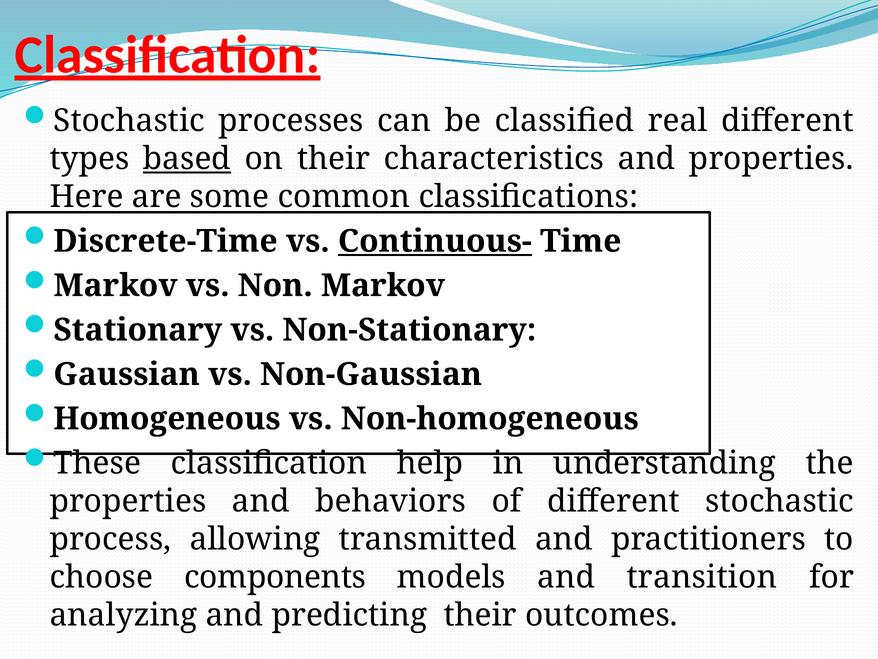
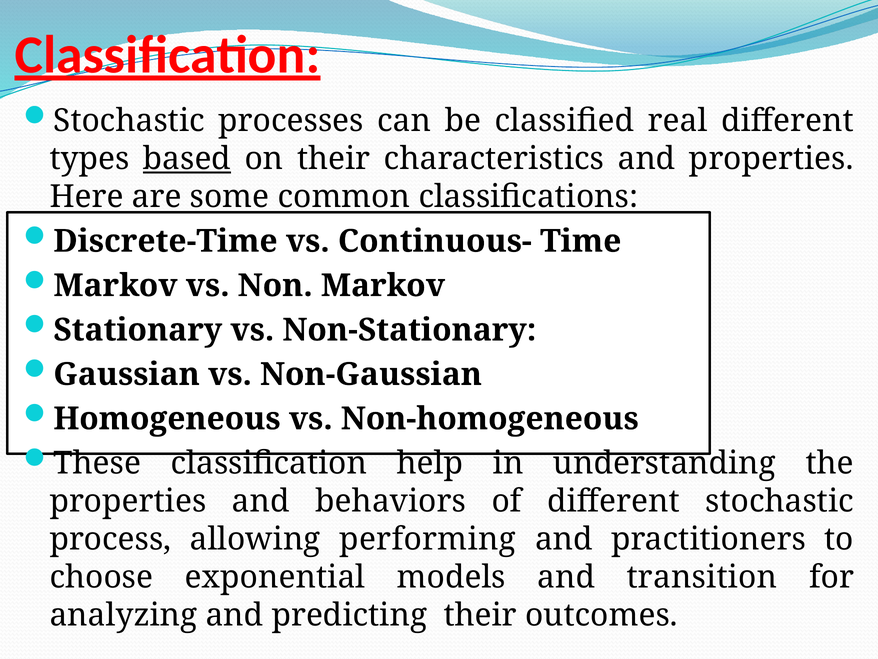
Continuous- underline: present -> none
transmitted: transmitted -> performing
components: components -> exponential
